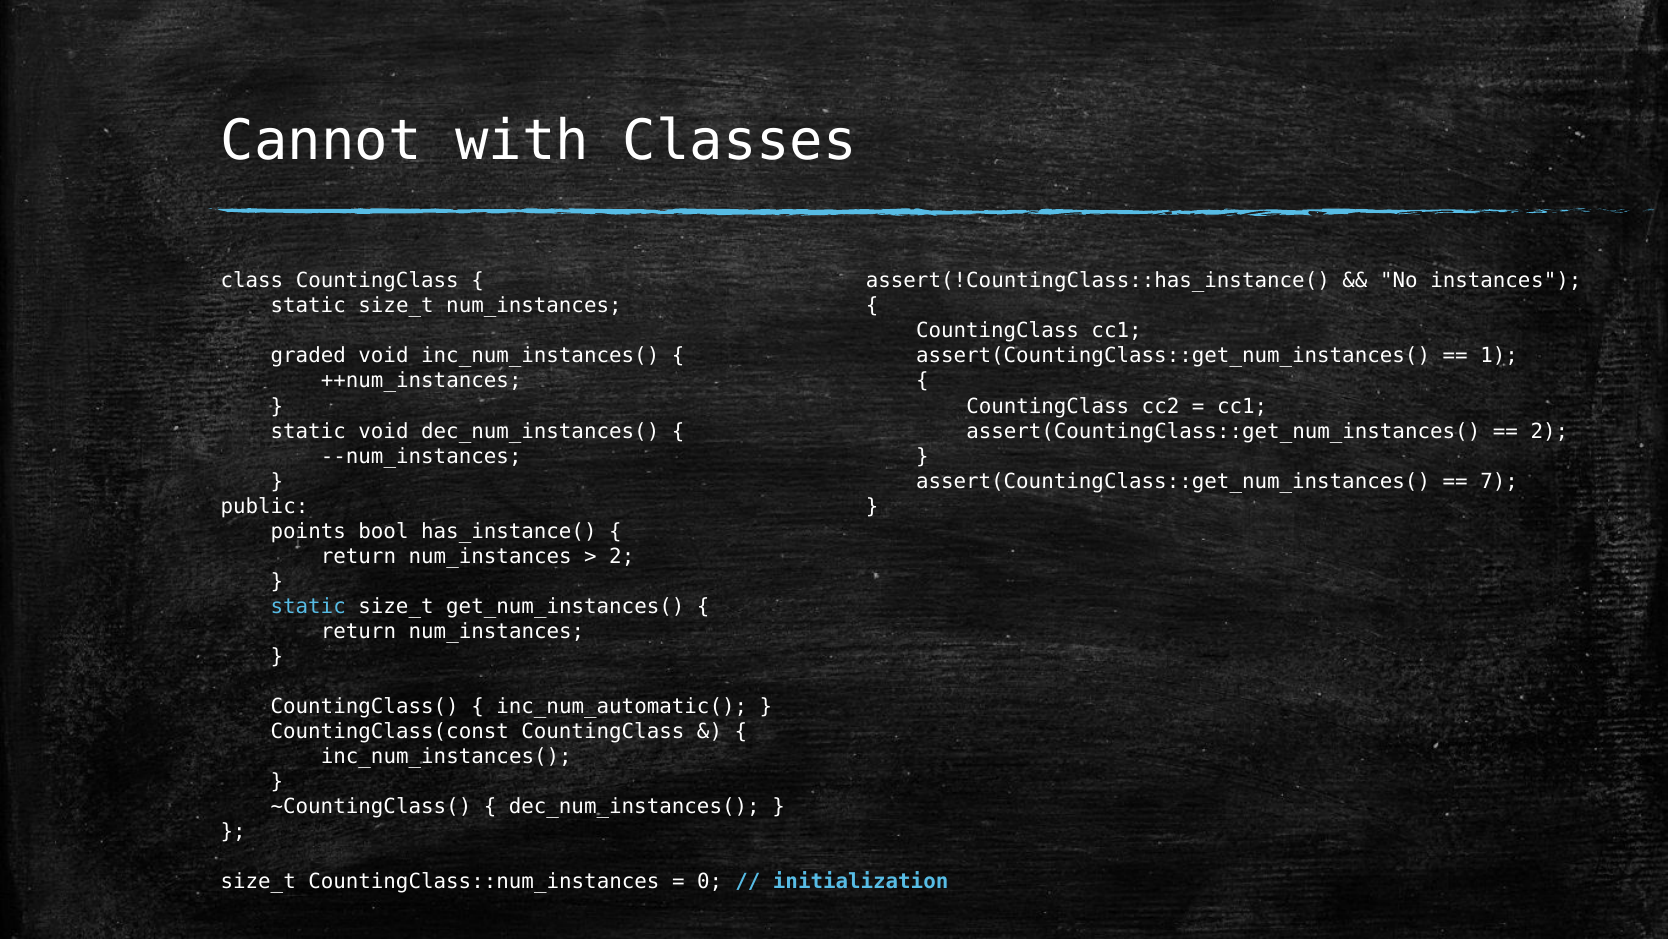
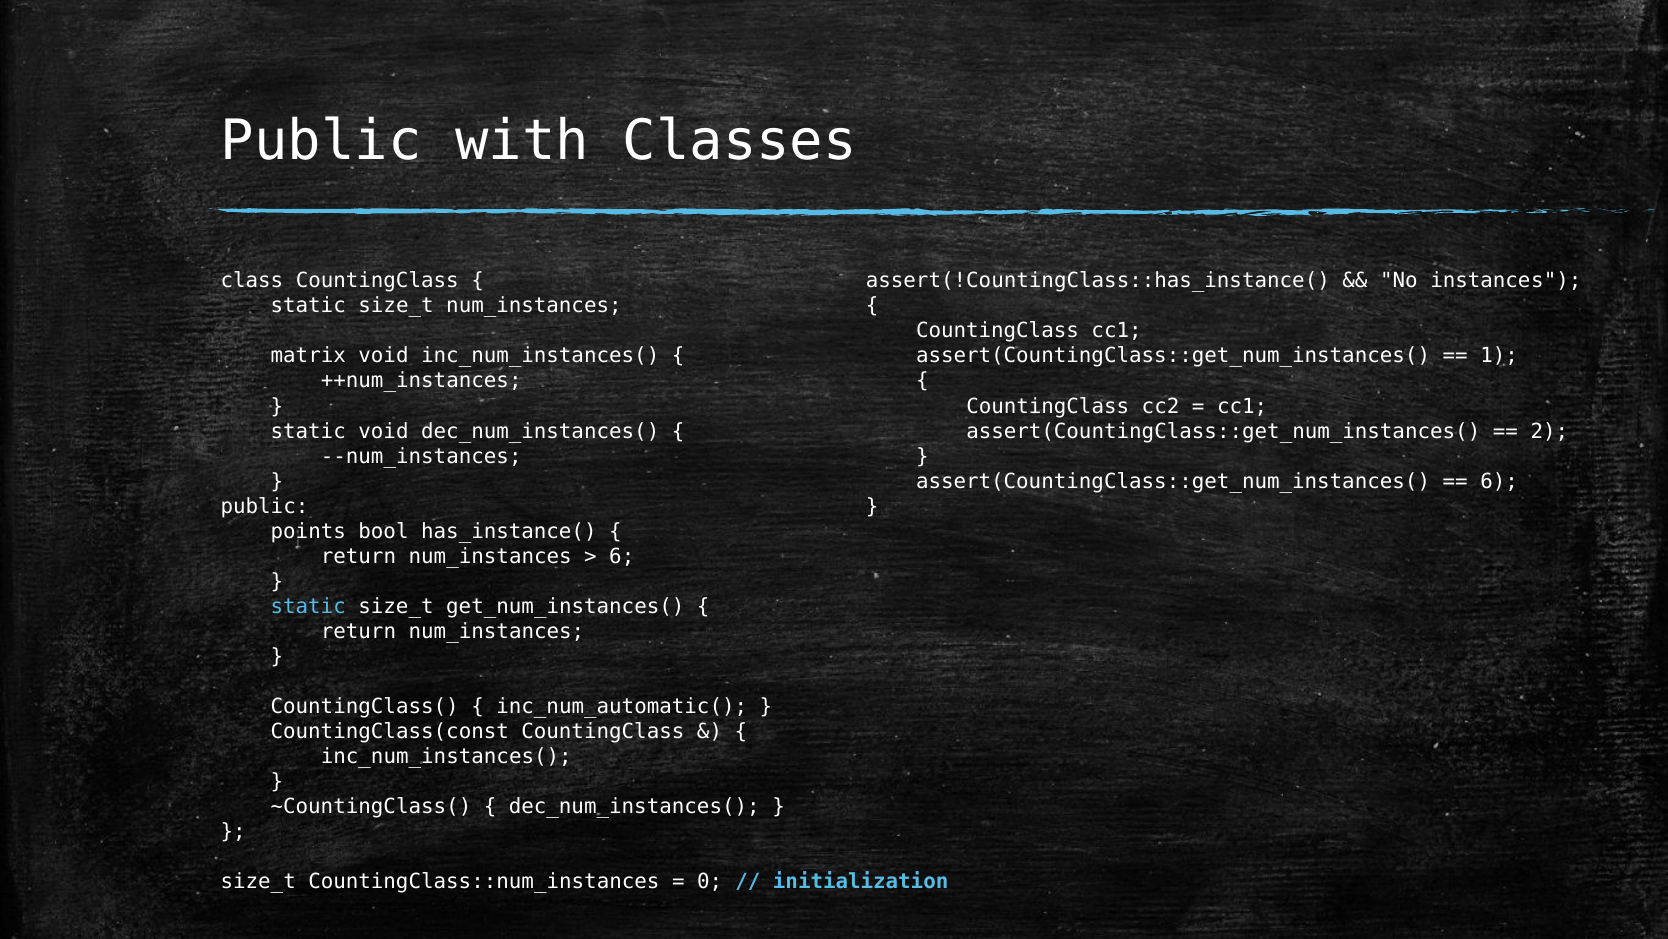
Cannot at (321, 141): Cannot -> Public
graded: graded -> matrix
7 at (1499, 481): 7 -> 6
2 at (622, 556): 2 -> 6
